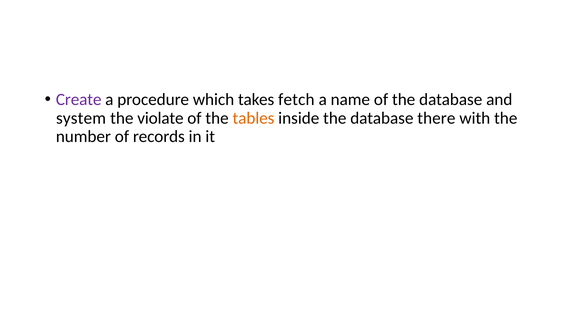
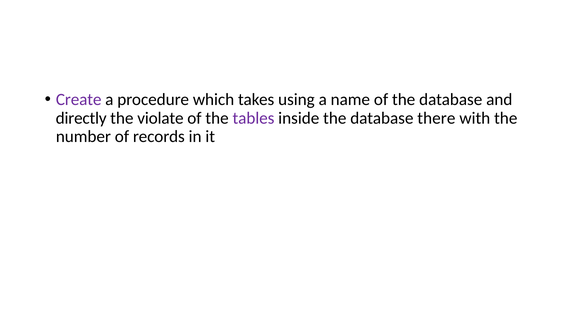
fetch: fetch -> using
system: system -> directly
tables colour: orange -> purple
